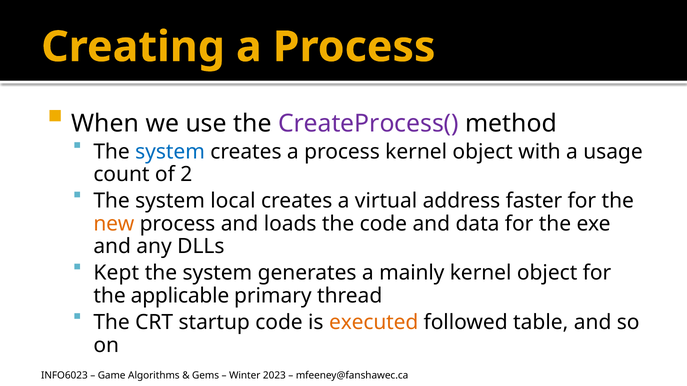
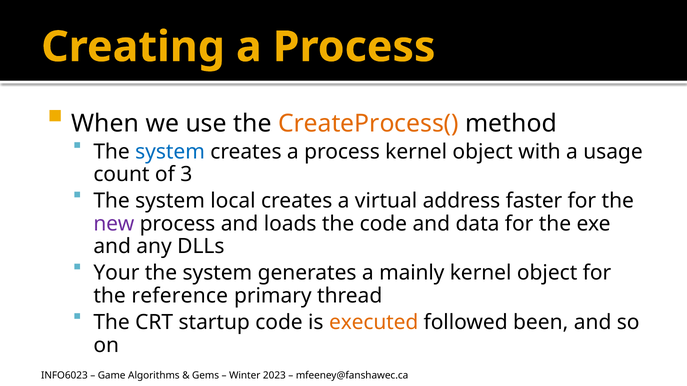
CreateProcess( colour: purple -> orange
2: 2 -> 3
new colour: orange -> purple
Kept: Kept -> Your
applicable: applicable -> reference
table: table -> been
